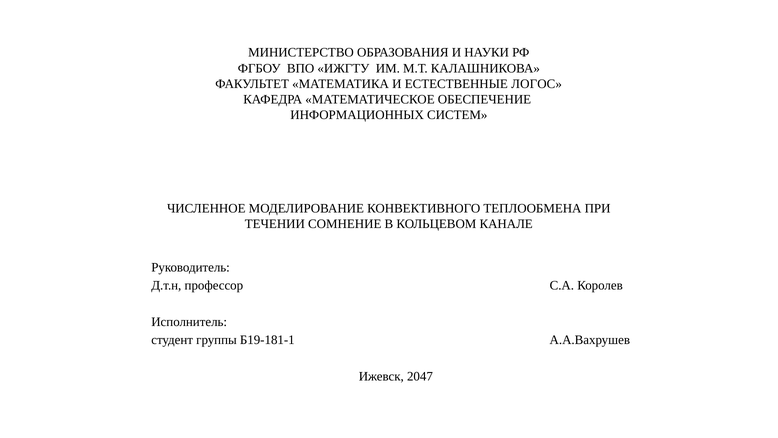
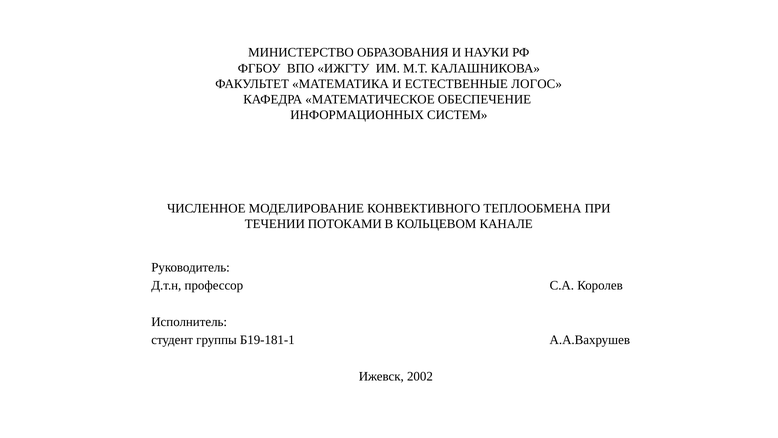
СОМНЕНИЕ: СОМНЕНИЕ -> ПОТОКАМИ
2047: 2047 -> 2002
